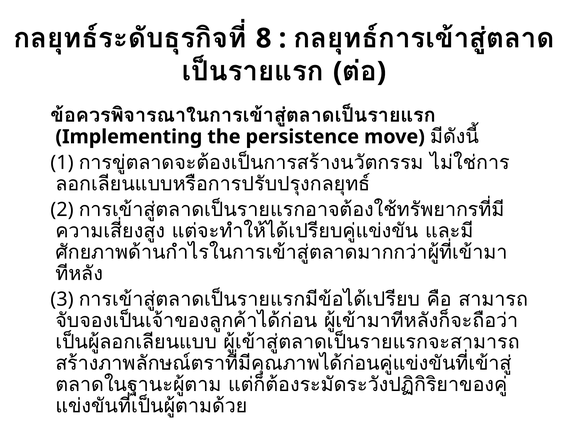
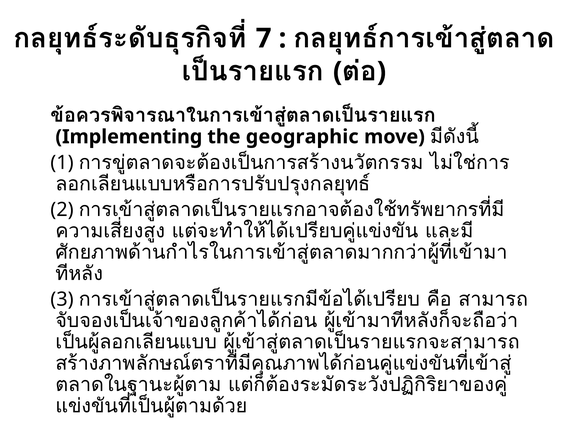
8: 8 -> 7
persistence: persistence -> geographic
